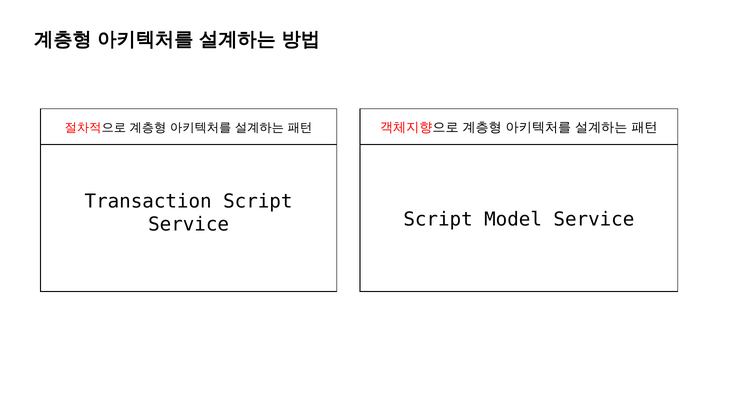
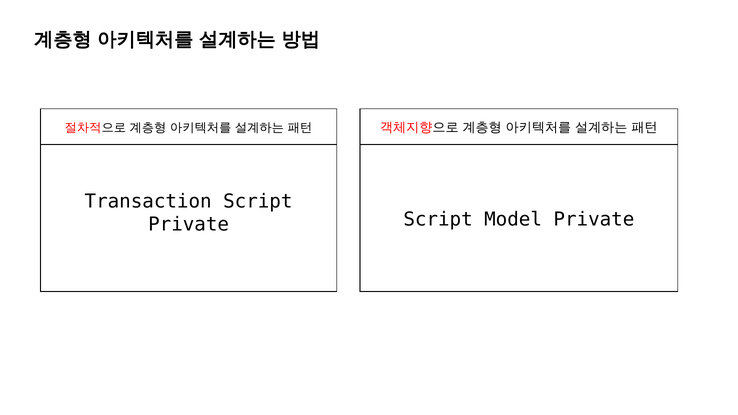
Model Service: Service -> Private
Service at (189, 225): Service -> Private
